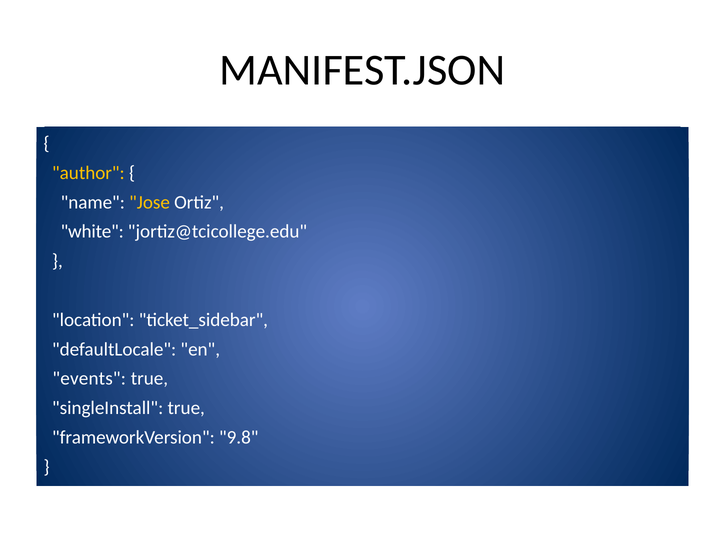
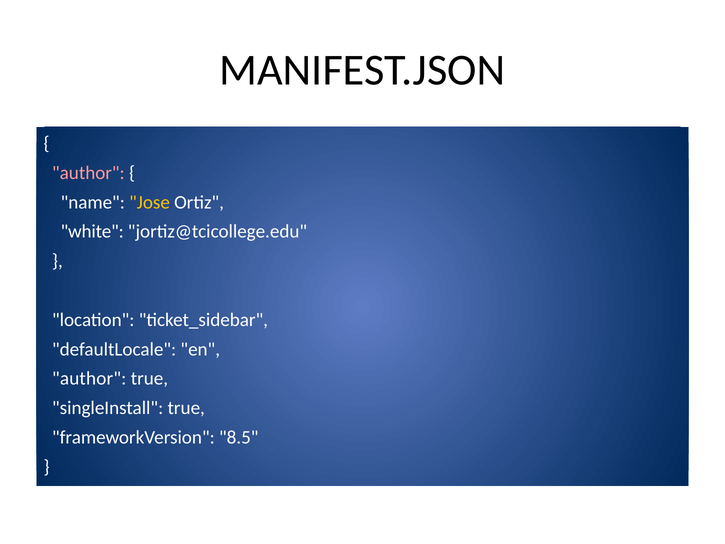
author at (88, 173) colour: yellow -> pink
events at (89, 379): events -> author
9.8: 9.8 -> 8.5
